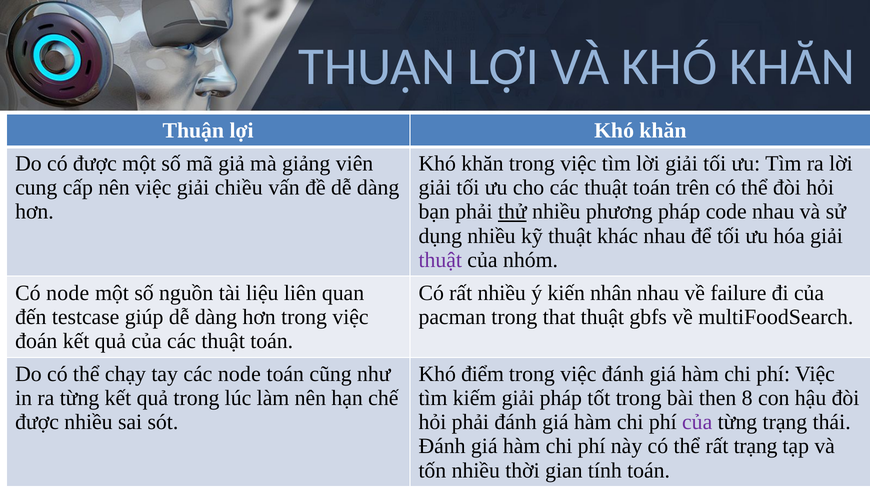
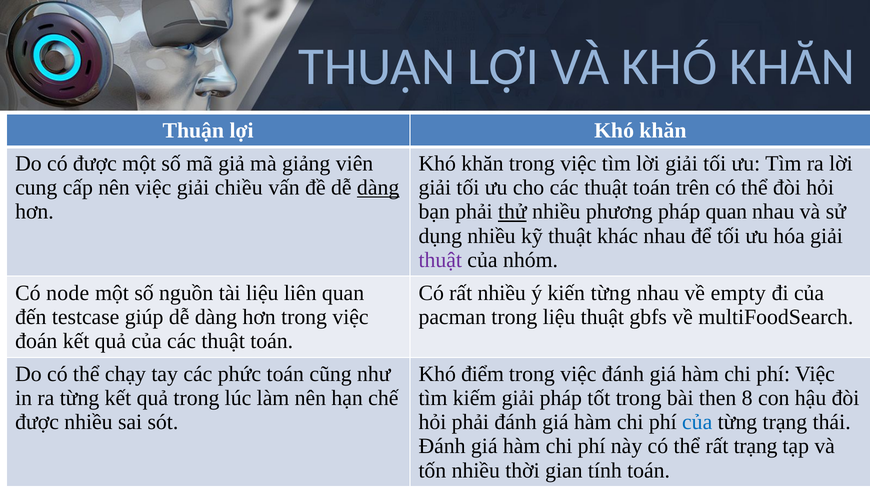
dàng at (378, 187) underline: none -> present
pháp code: code -> quan
kiến nhân: nhân -> từng
failure: failure -> empty
trong that: that -> liệu
các node: node -> phức
của at (697, 422) colour: purple -> blue
